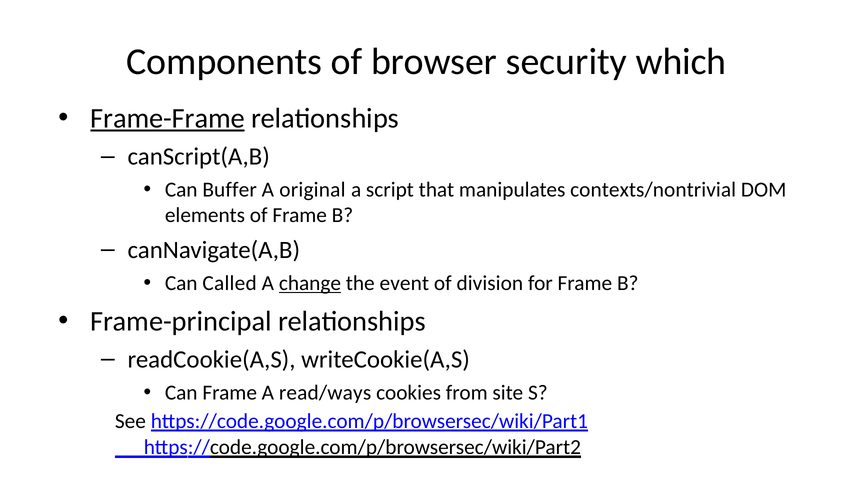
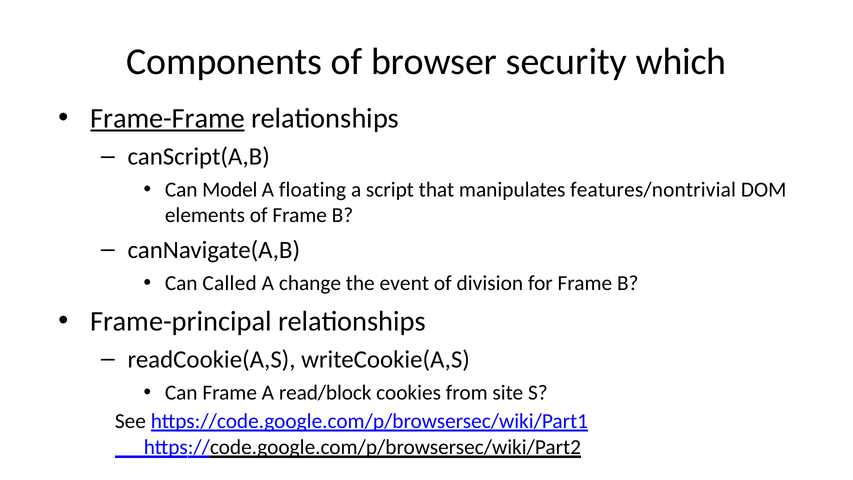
Buffer: Buffer -> Model
original: original -> floating
contexts/nontrivial: contexts/nontrivial -> features/nontrivial
change underline: present -> none
read/ways: read/ways -> read/block
